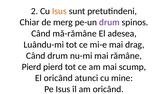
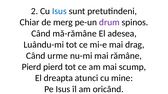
Isus at (59, 11) colour: orange -> blue
Când drum: drum -> urme
El oricând: oricând -> dreapta
